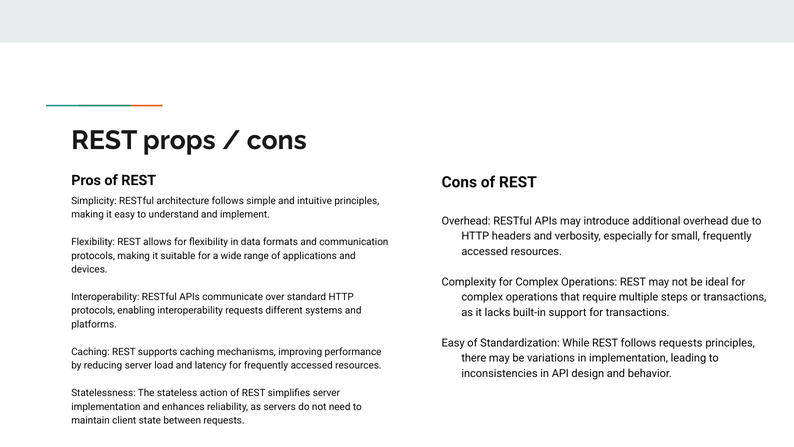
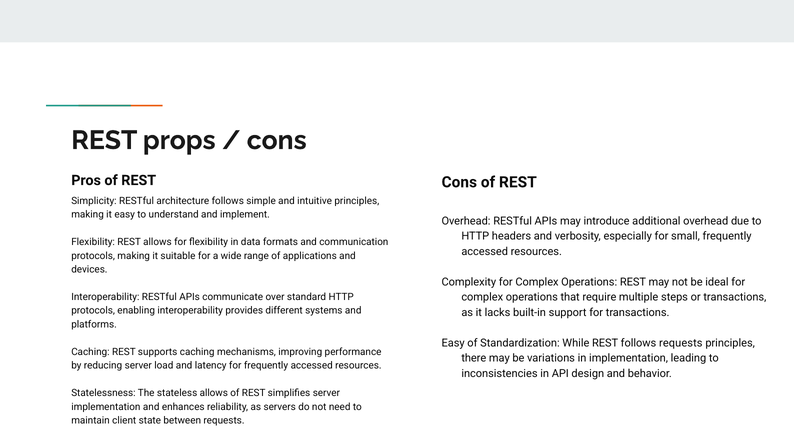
interoperability requests: requests -> provides
stateless action: action -> allows
